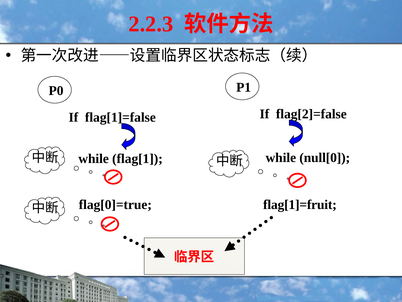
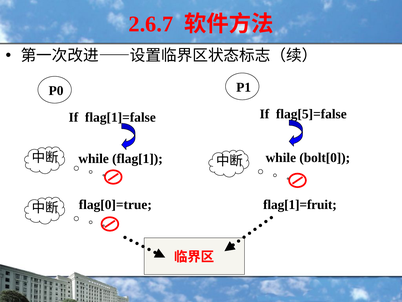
2.2.3: 2.2.3 -> 2.6.7
flag[2]=false: flag[2]=false -> flag[5]=false
null[0: null[0 -> bolt[0
